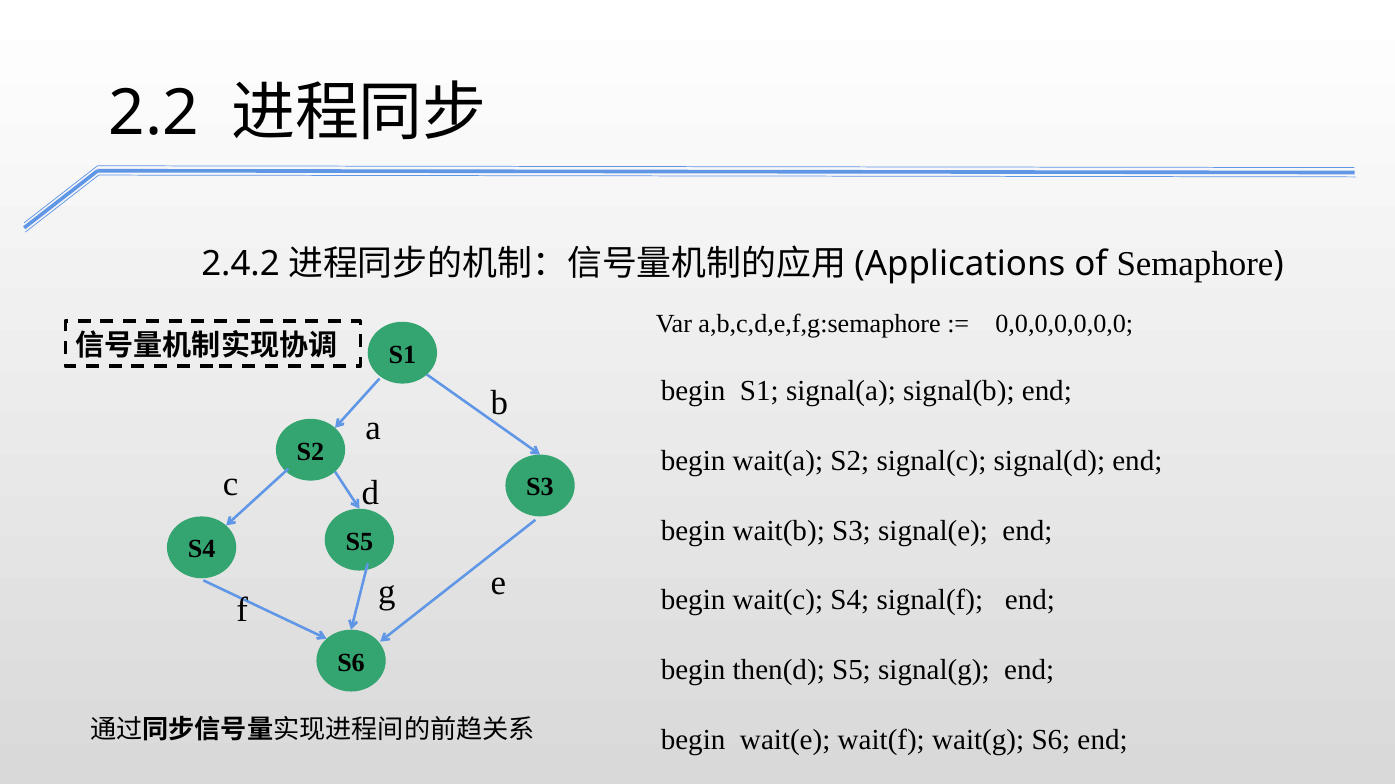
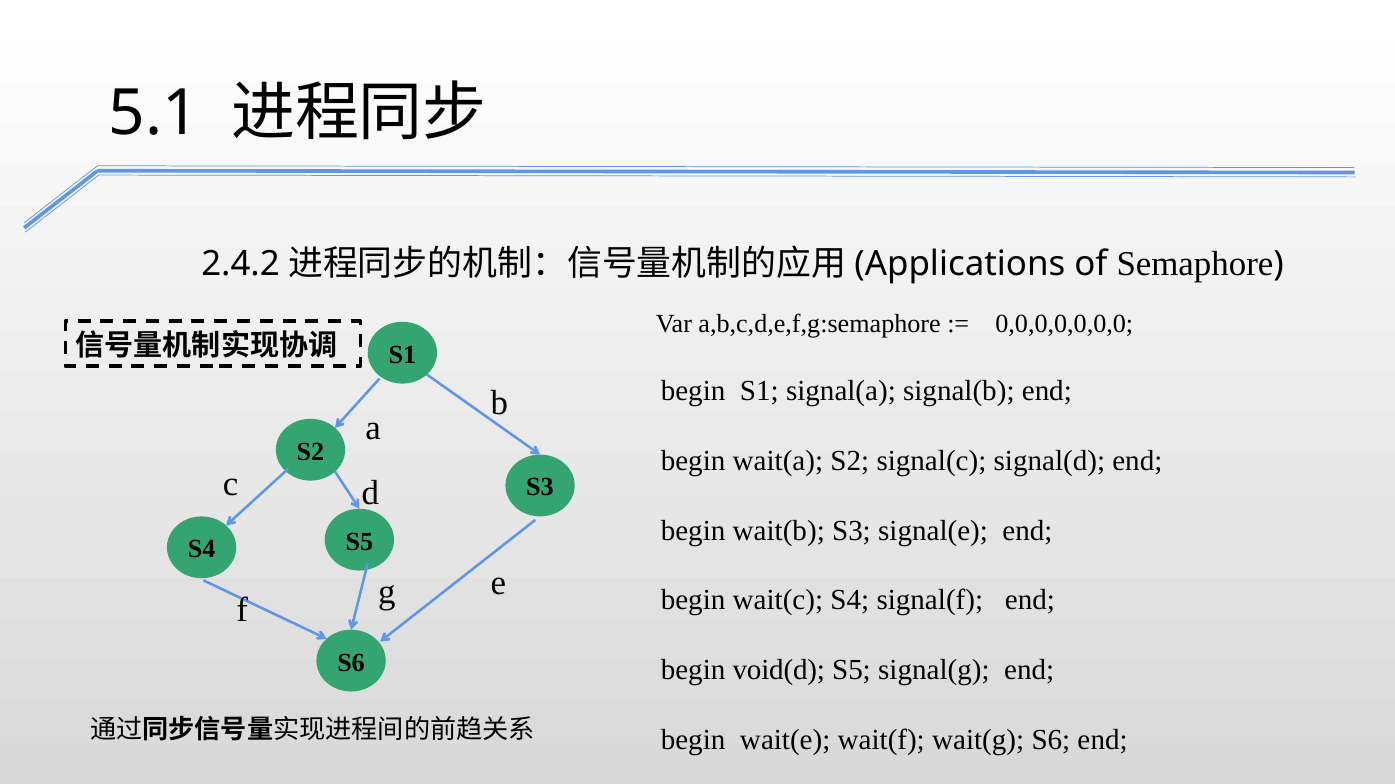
2.2: 2.2 -> 5.1
then(d: then(d -> void(d
